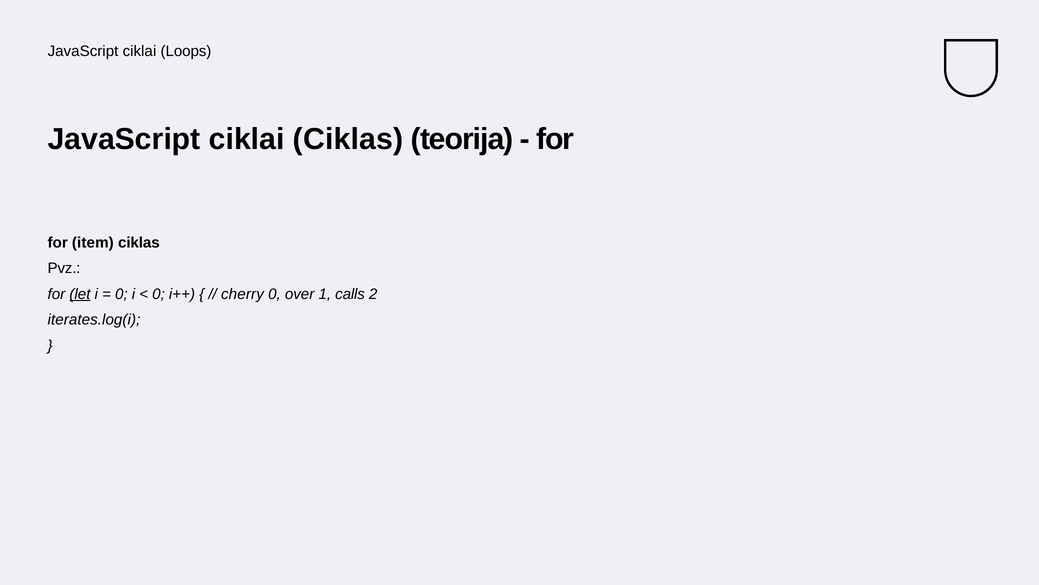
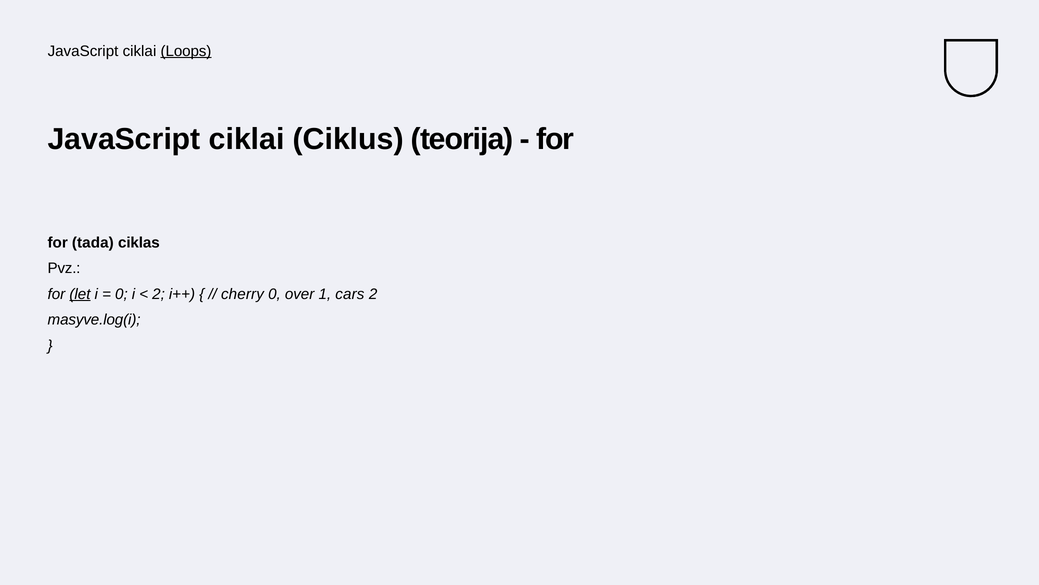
Loops underline: none -> present
ciklai Ciklas: Ciklas -> Ciklus
item: item -> tada
0 at (159, 294): 0 -> 2
calls: calls -> cars
iterates.log(i: iterates.log(i -> masyve.log(i
